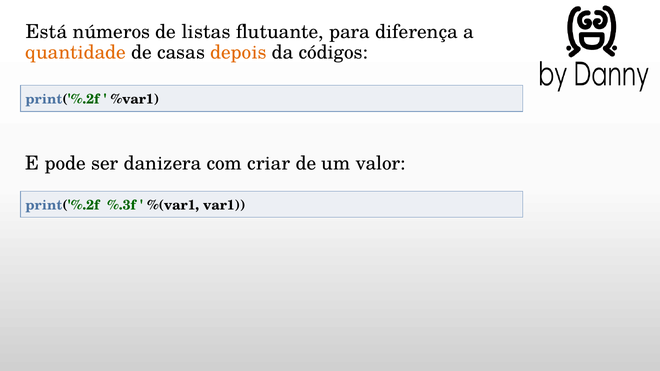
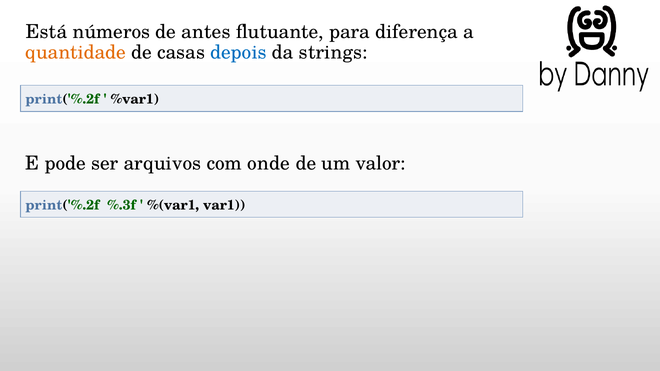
listas: listas -> antes
depois colour: orange -> blue
códigos: códigos -> strings
danizera: danizera -> arquivos
criar: criar -> onde
